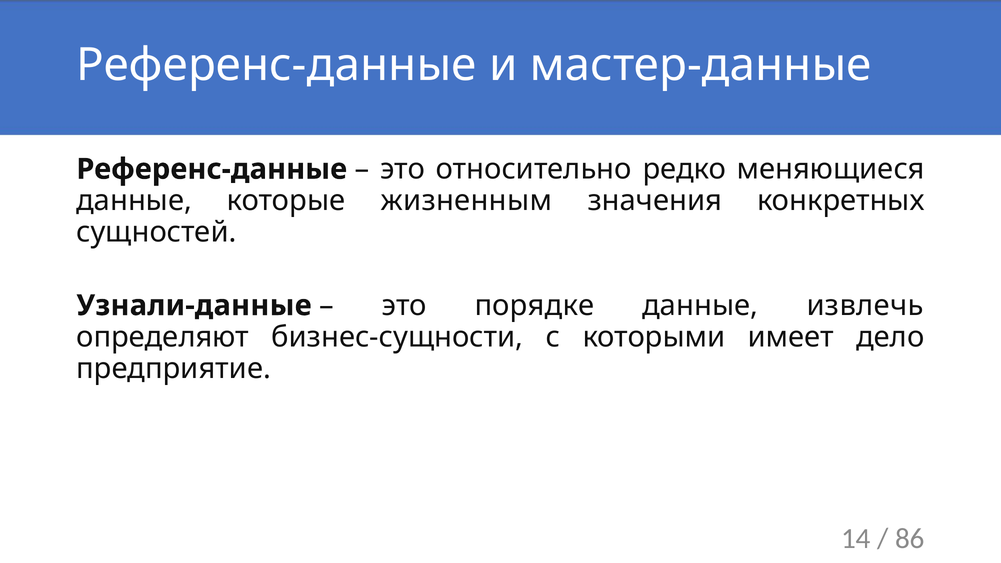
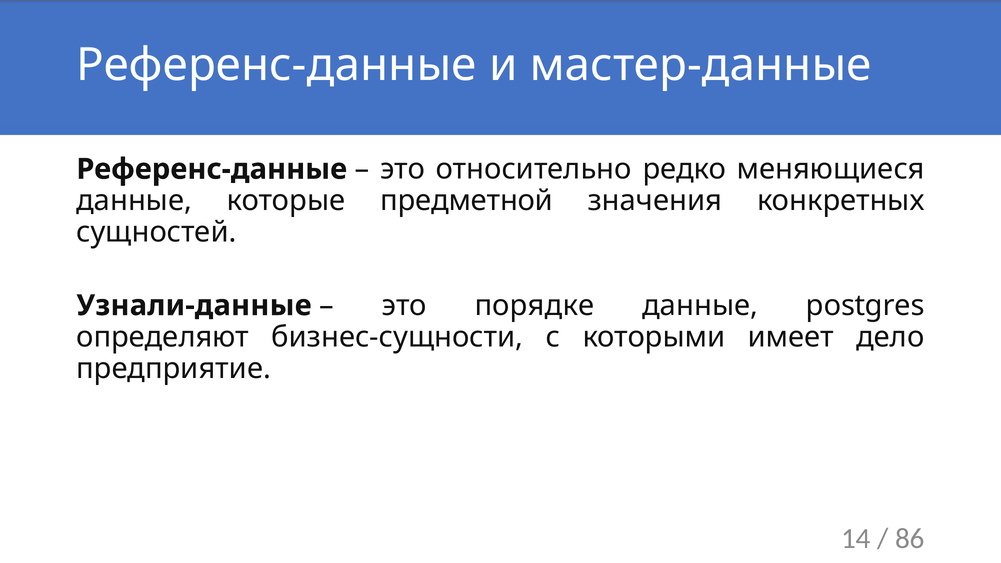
жизненным: жизненным -> предметной
извлечь: извлечь -> postgres
